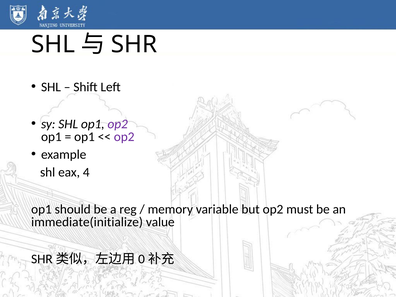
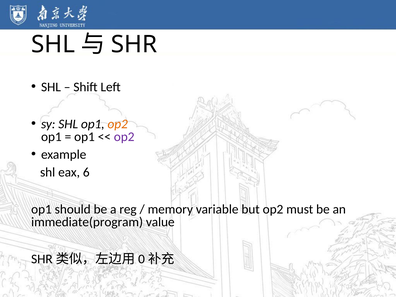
op2 at (118, 124) colour: purple -> orange
4: 4 -> 6
immediate(initialize: immediate(initialize -> immediate(program
